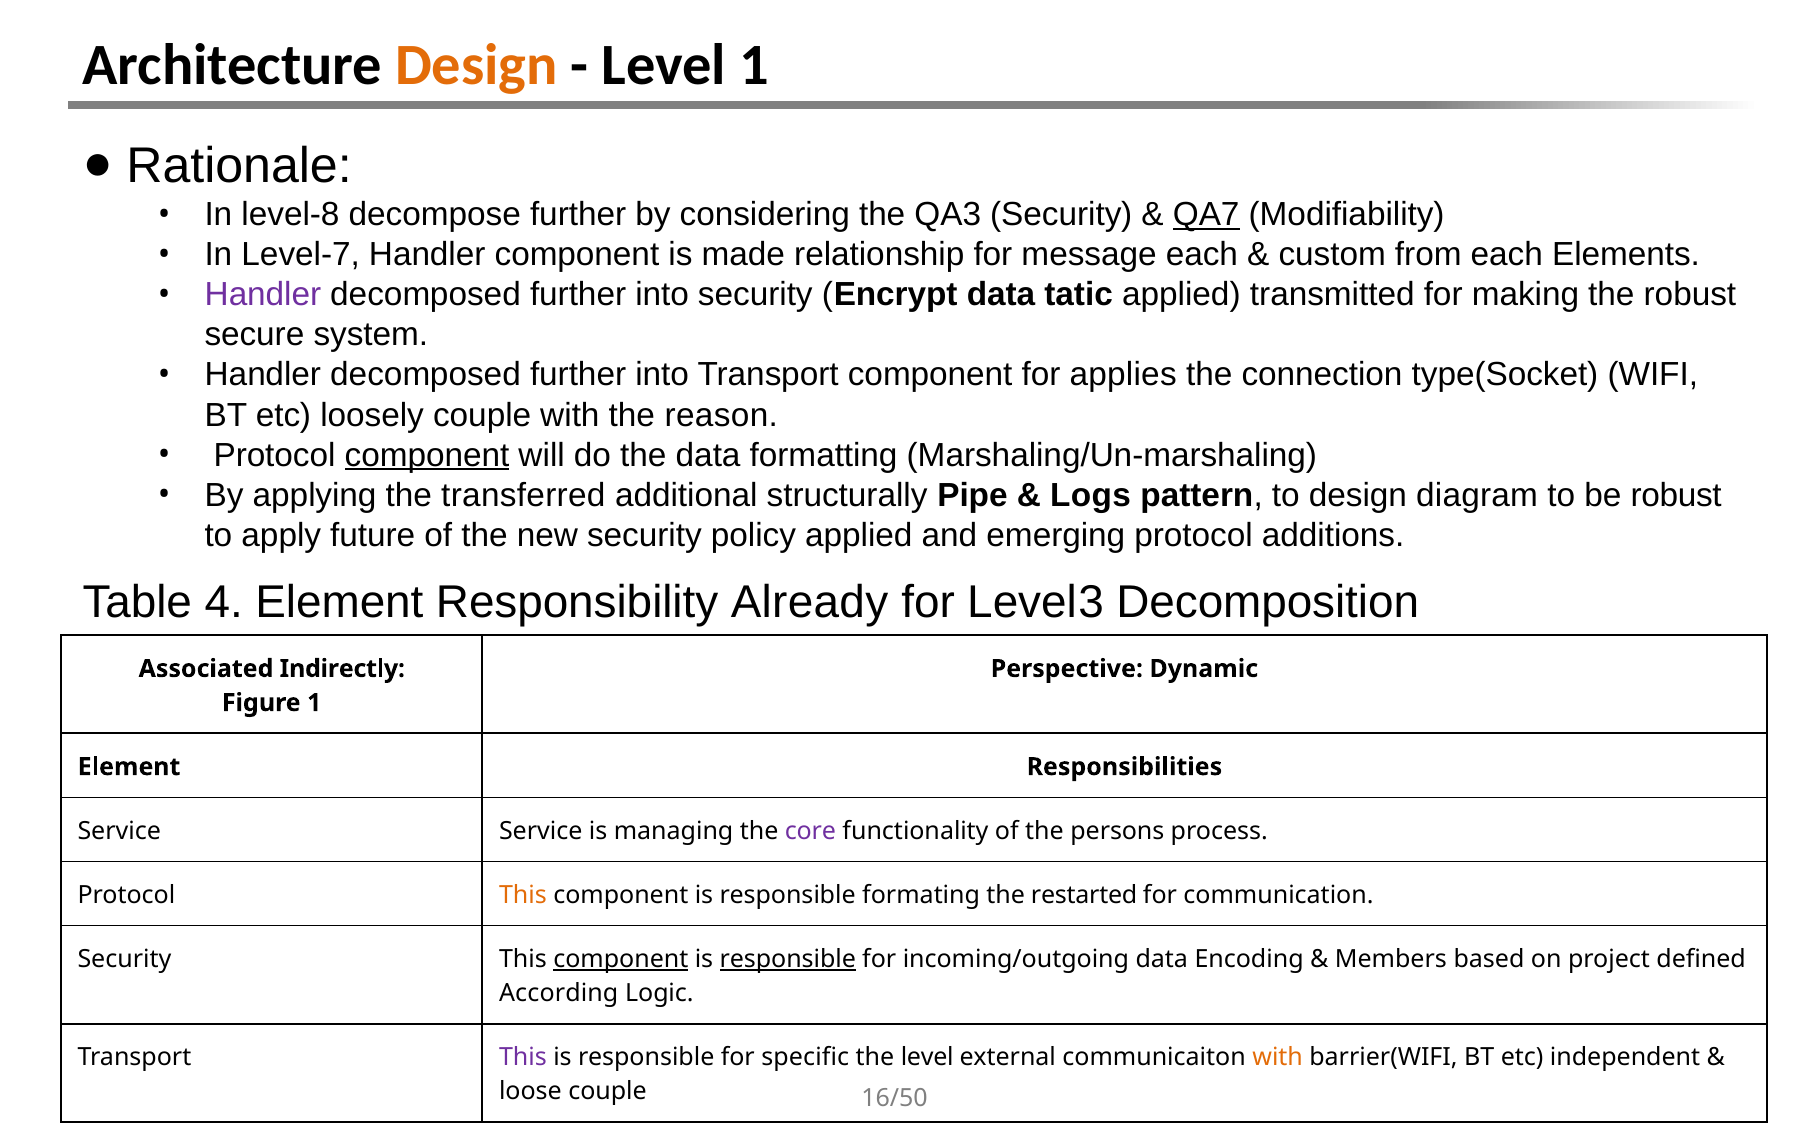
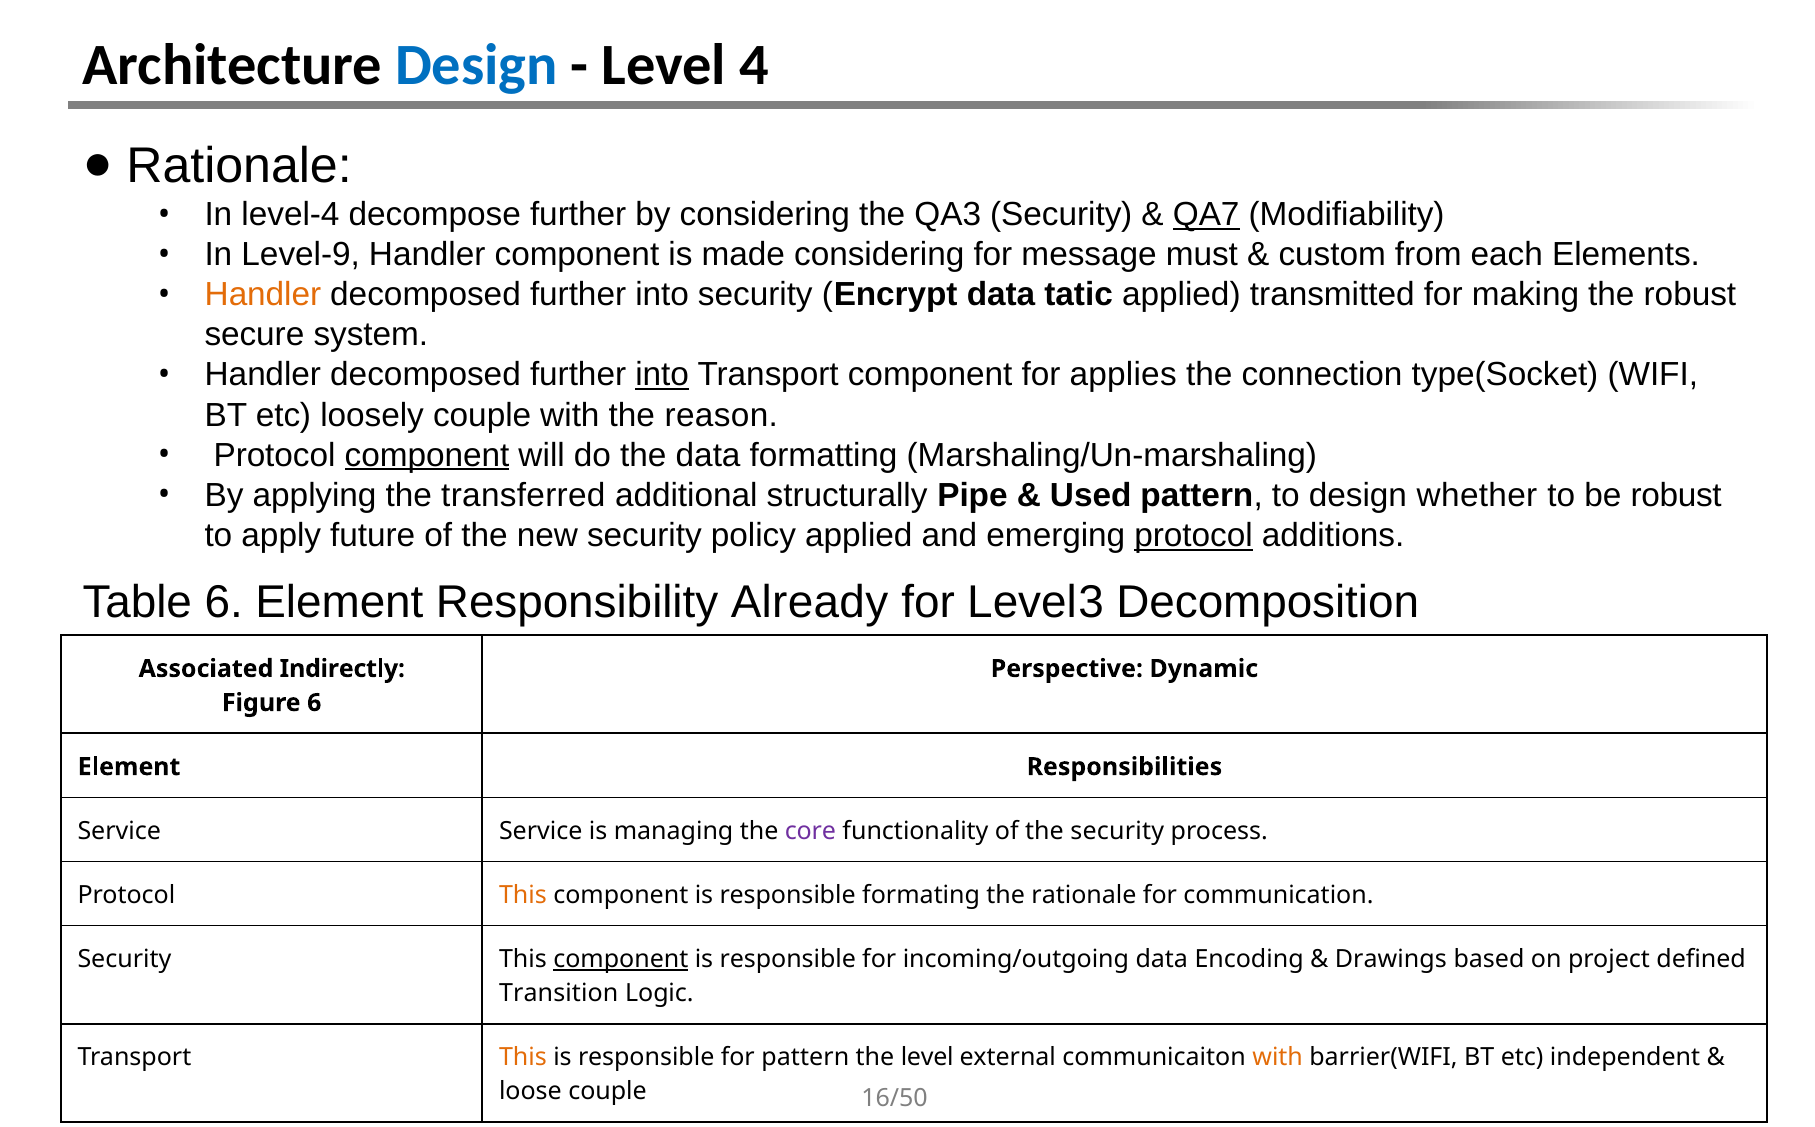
Design at (476, 65) colour: orange -> blue
Level 1: 1 -> 4
level-8: level-8 -> level-4
Level-7: Level-7 -> Level-9
made relationship: relationship -> considering
message each: each -> must
Handler at (263, 295) colour: purple -> orange
into at (662, 375) underline: none -> present
Logs: Logs -> Used
diagram: diagram -> whether
protocol at (1194, 535) underline: none -> present
Table 4: 4 -> 6
Figure 1: 1 -> 6
the persons: persons -> security
the restarted: restarted -> rationale
responsible at (788, 959) underline: present -> none
Members: Members -> Drawings
According: According -> Transition
This at (523, 1057) colour: purple -> orange
for specific: specific -> pattern
